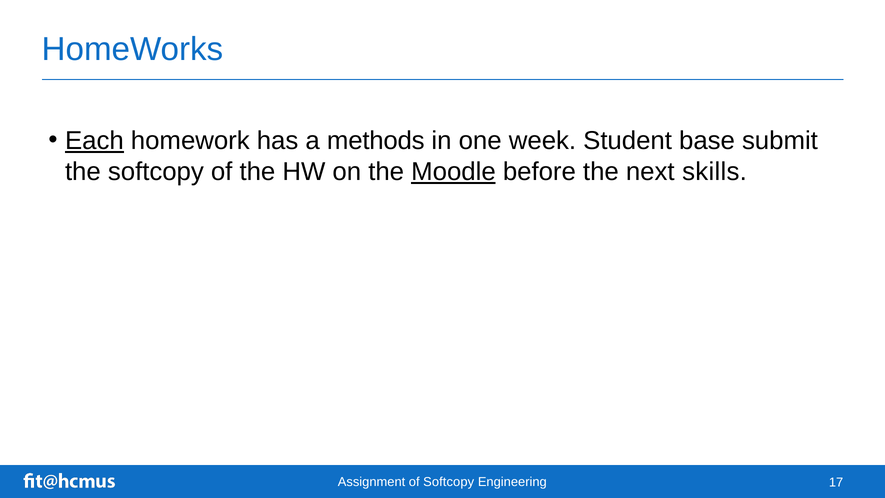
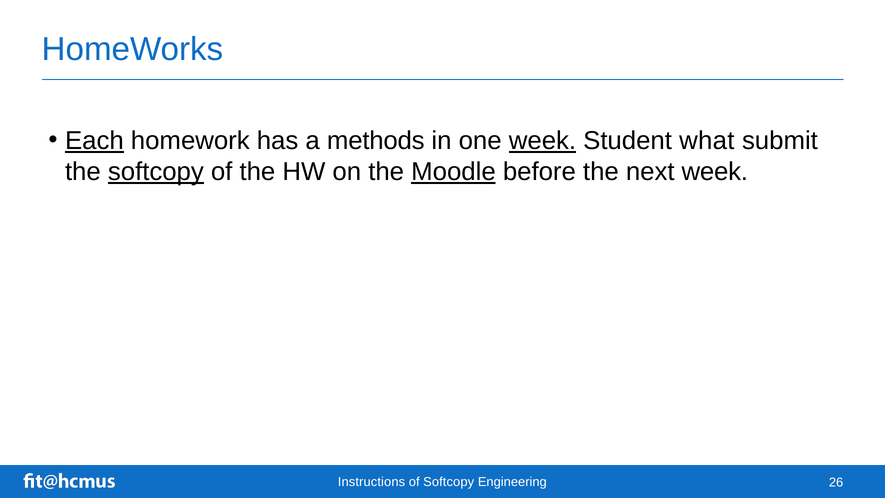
week at (542, 141) underline: none -> present
base: base -> what
softcopy at (156, 172) underline: none -> present
next skills: skills -> week
Assignment: Assignment -> Instructions
17: 17 -> 26
